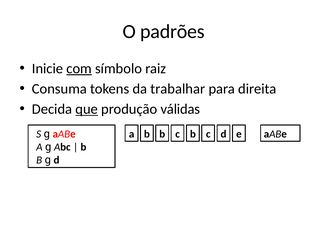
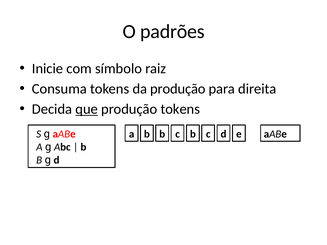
com underline: present -> none
da trabalhar: trabalhar -> produção
produção válidas: válidas -> tokens
